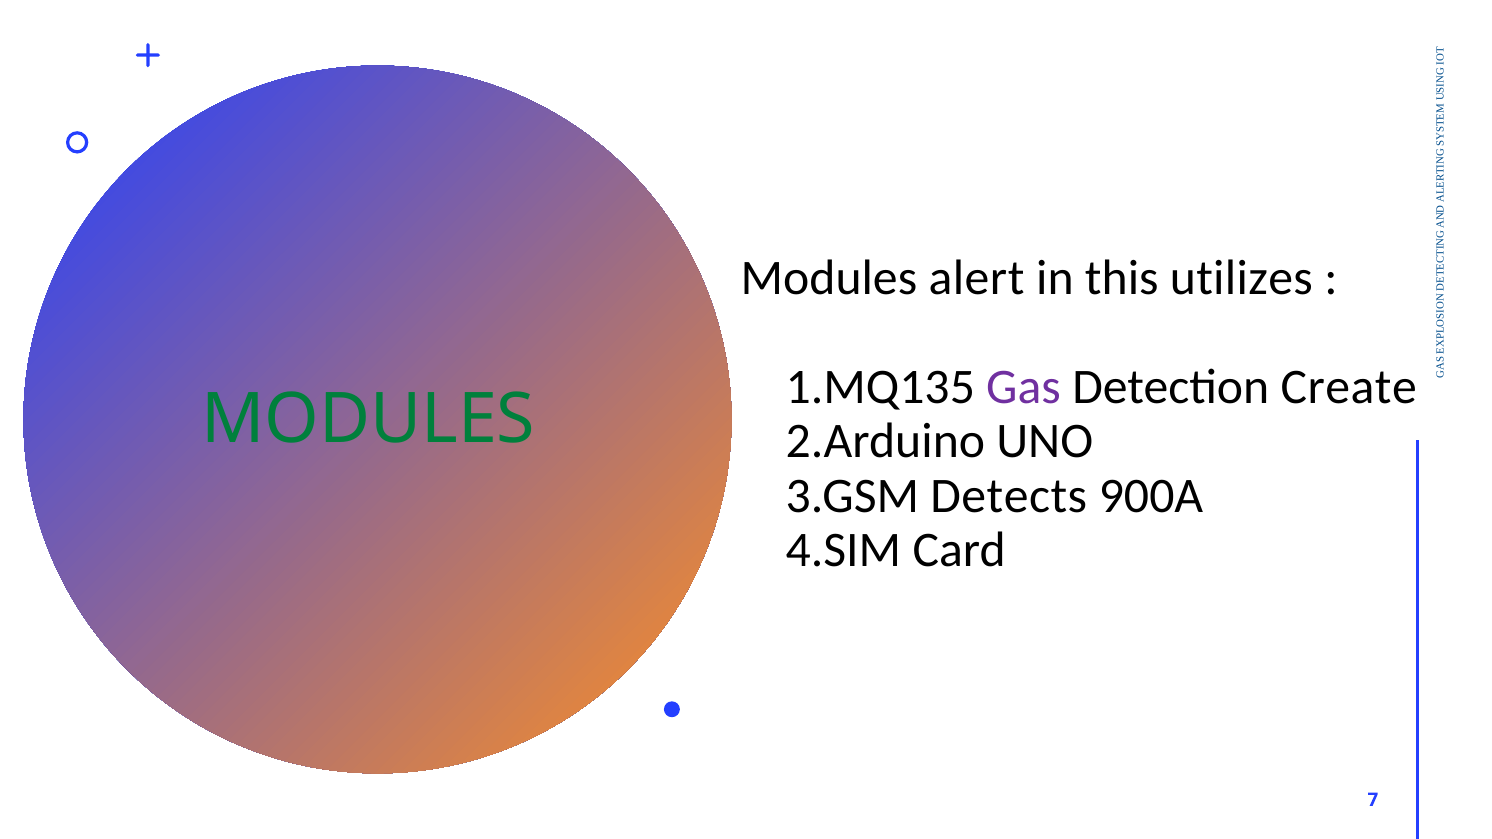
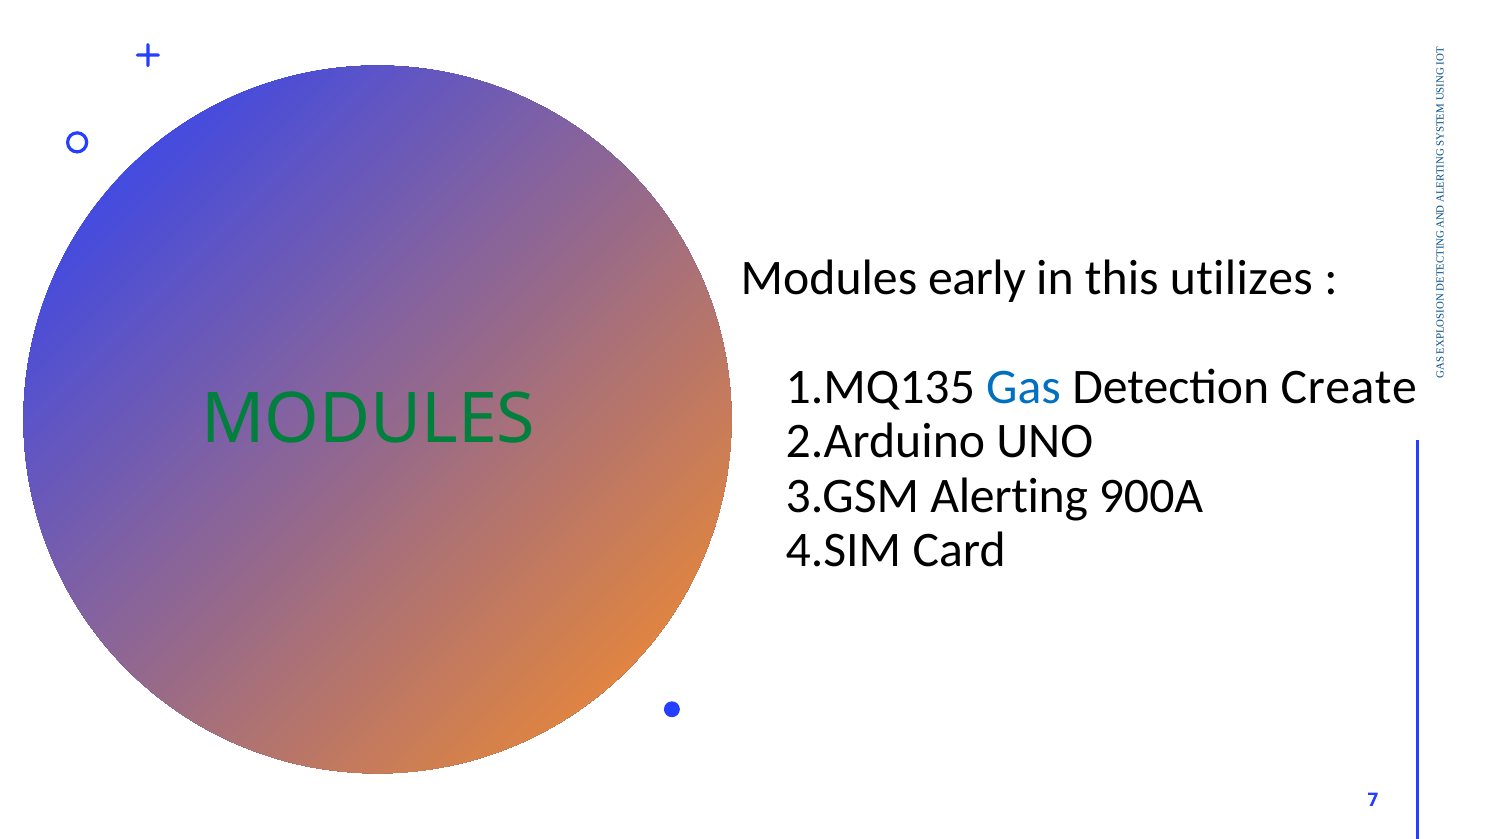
alert: alert -> early
Gas colour: purple -> blue
Detects: Detects -> Alerting
